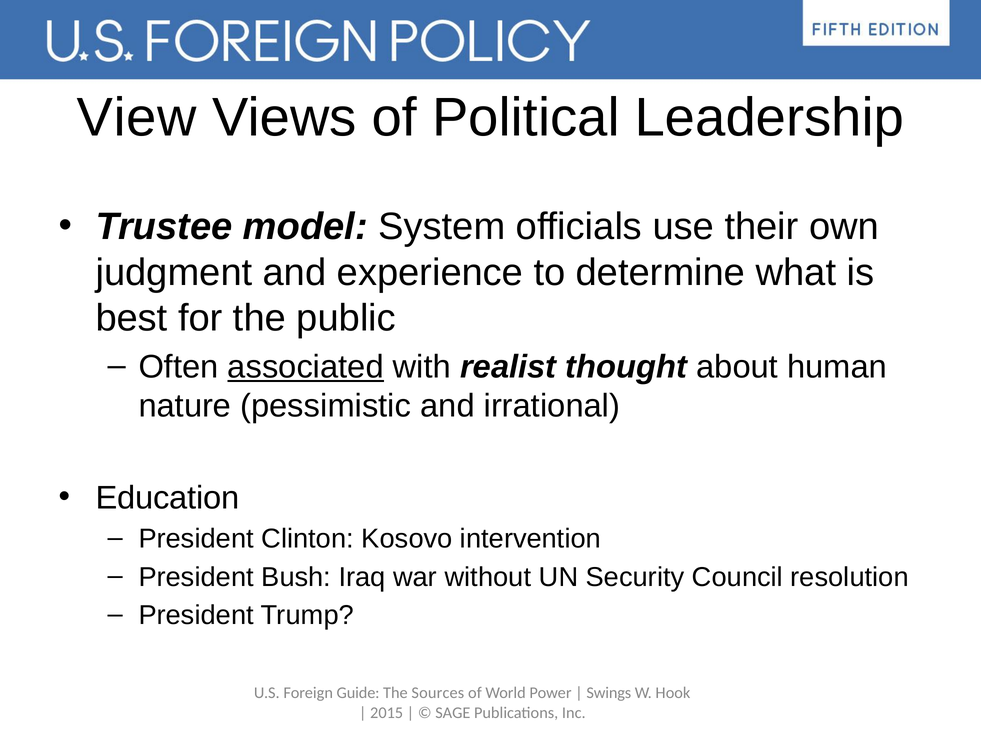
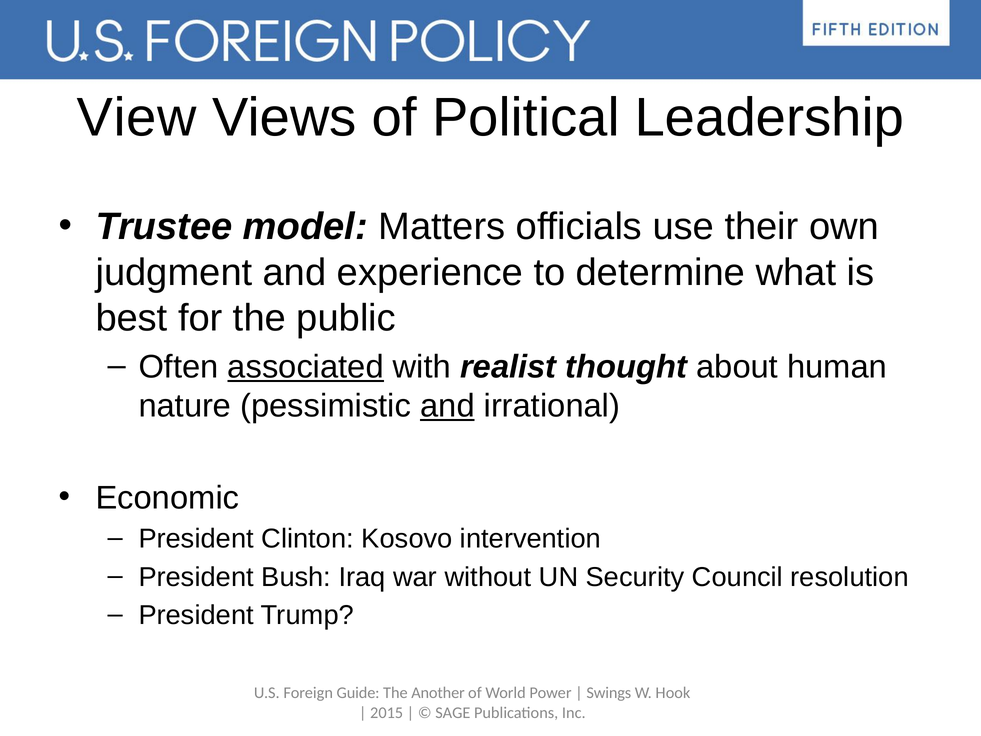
System: System -> Matters
and at (447, 406) underline: none -> present
Education: Education -> Economic
Sources: Sources -> Another
